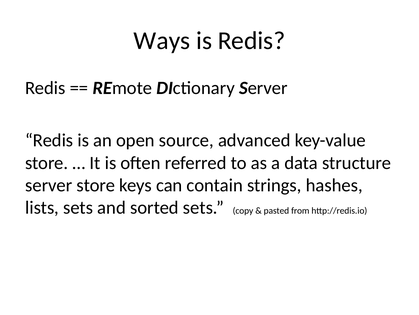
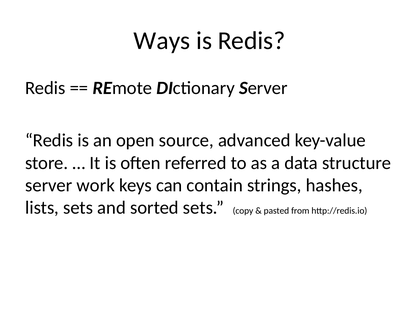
server store: store -> work
